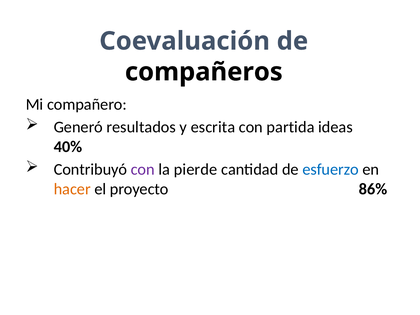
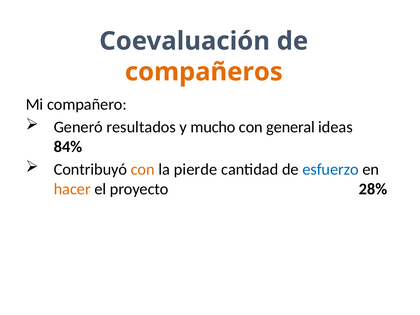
compañeros colour: black -> orange
escrita: escrita -> mucho
partida: partida -> general
40%: 40% -> 84%
con at (143, 170) colour: purple -> orange
86%: 86% -> 28%
